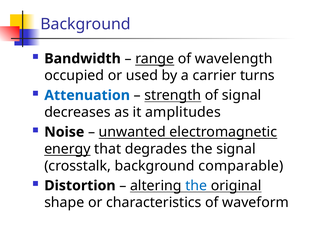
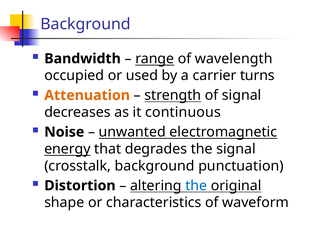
Attenuation colour: blue -> orange
amplitudes: amplitudes -> continuous
comparable: comparable -> punctuation
